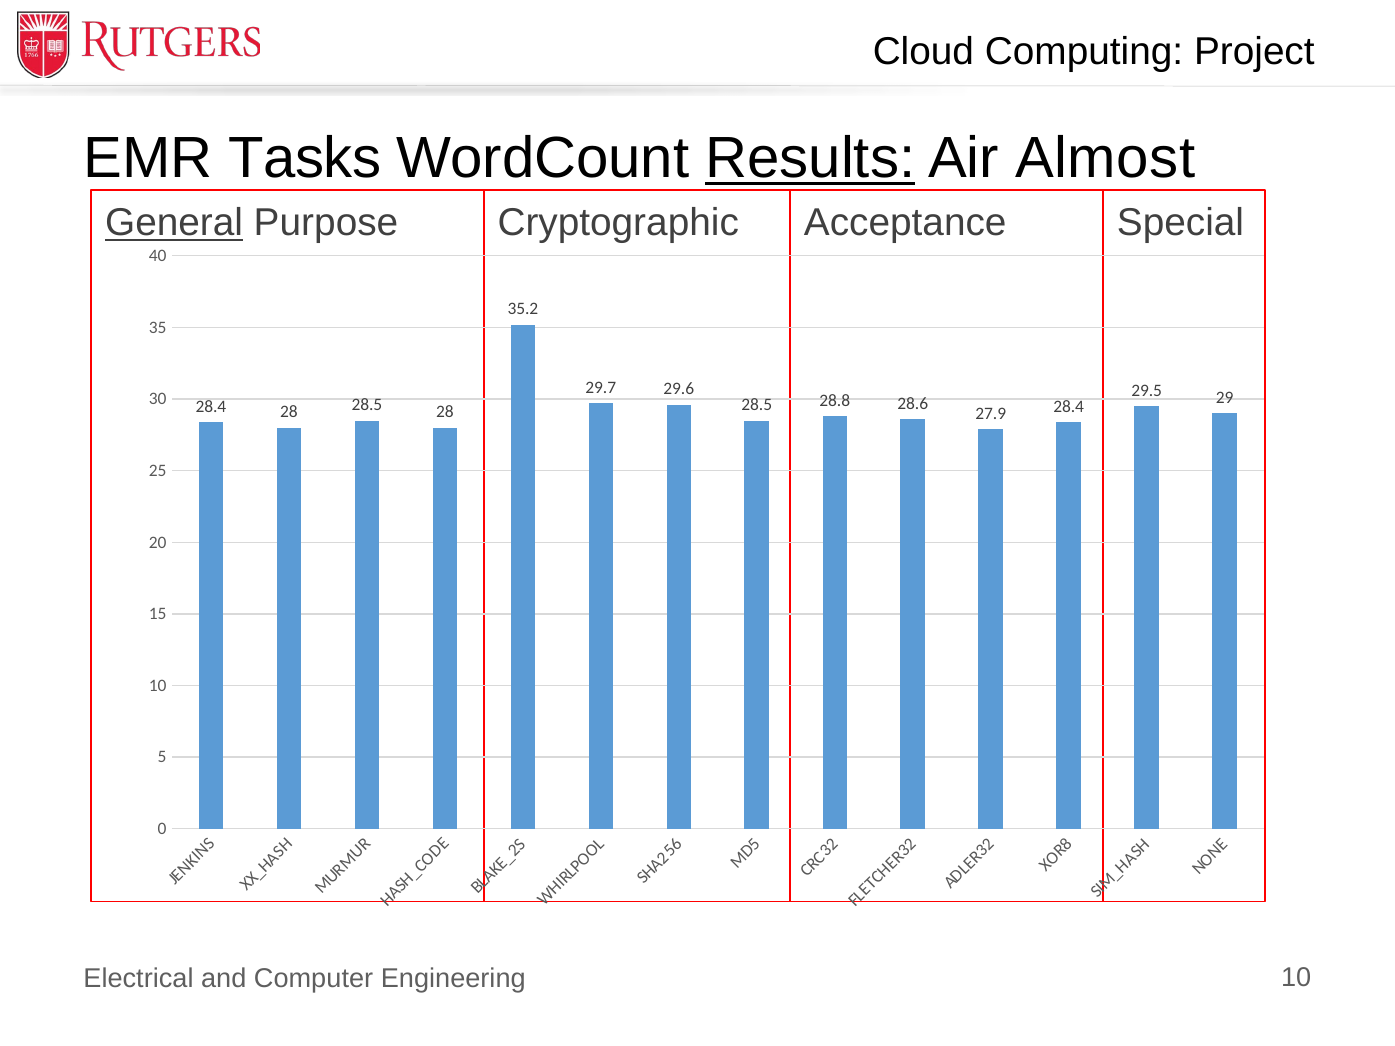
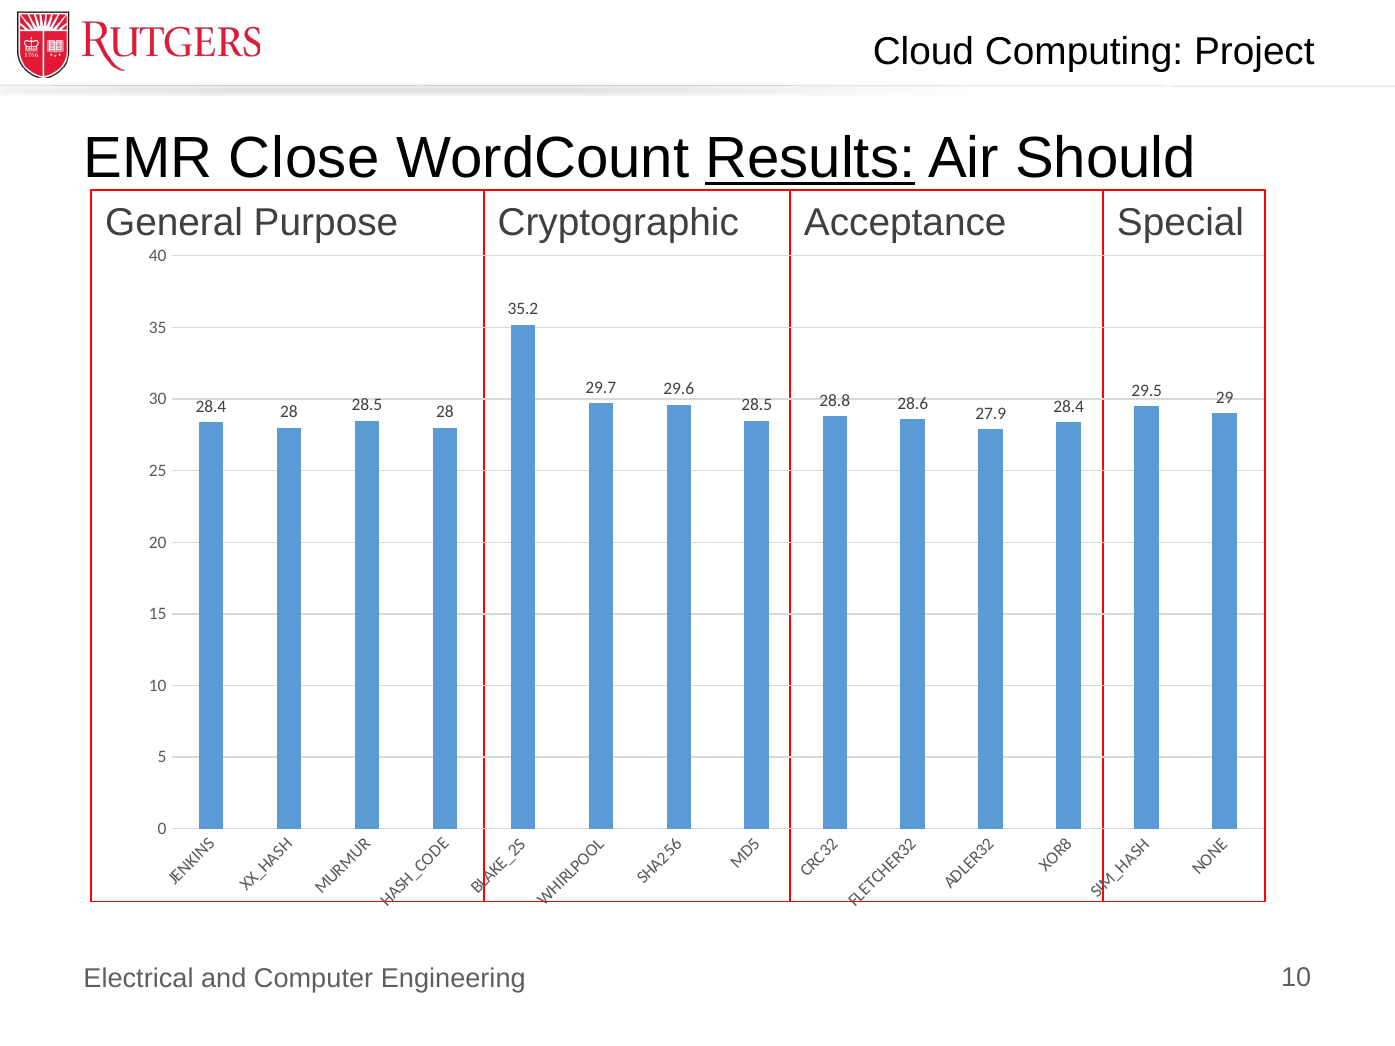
Tasks: Tasks -> Close
Almost: Almost -> Should
General underline: present -> none
